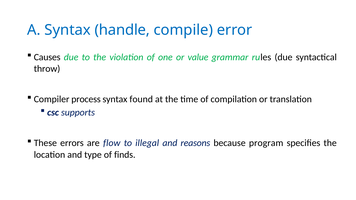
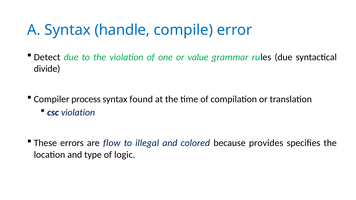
Causes: Causes -> Detect
throw: throw -> divide
csc supports: supports -> violation
reasons: reasons -> colored
program: program -> provides
finds: finds -> logic
